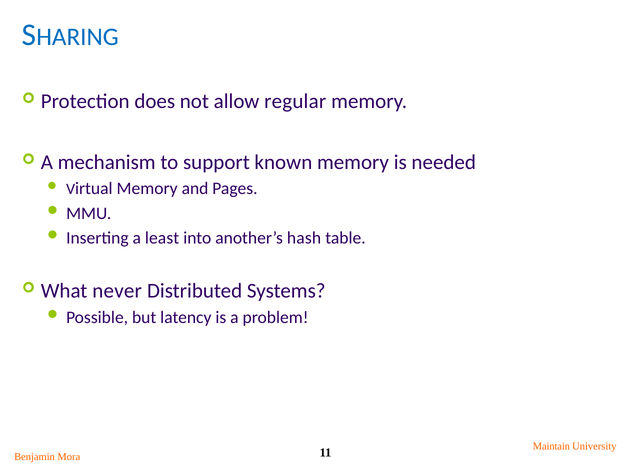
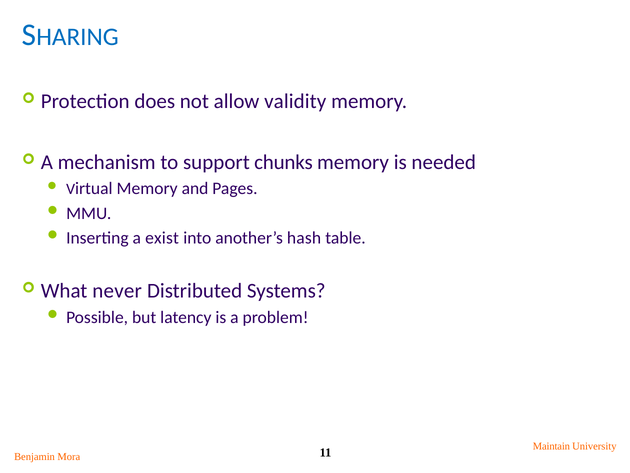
regular: regular -> validity
known: known -> chunks
least: least -> exist
